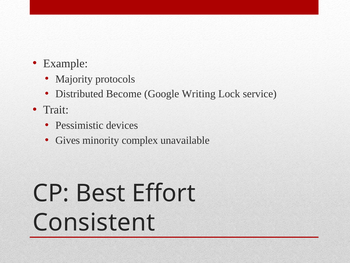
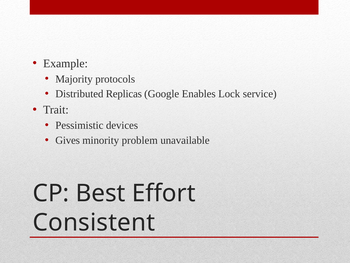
Become: Become -> Replicas
Writing: Writing -> Enables
complex: complex -> problem
